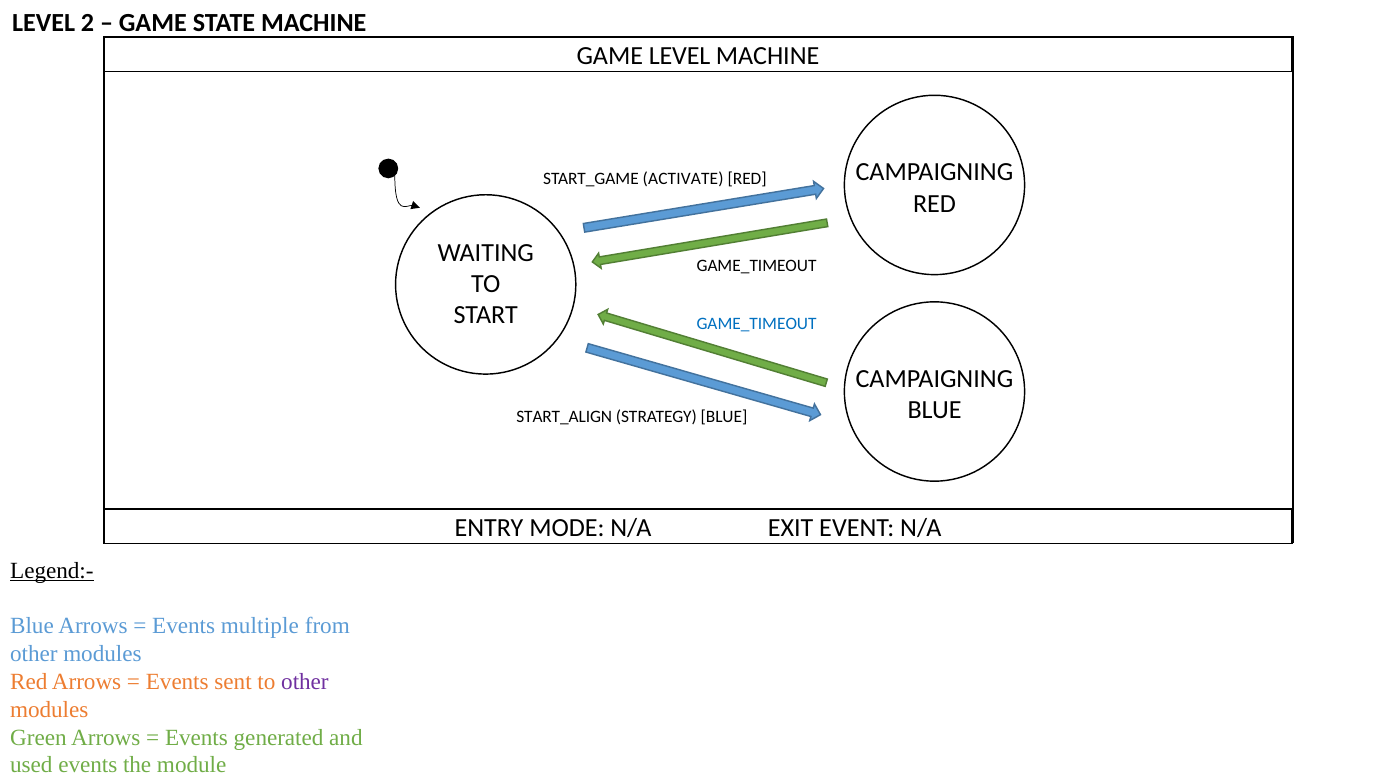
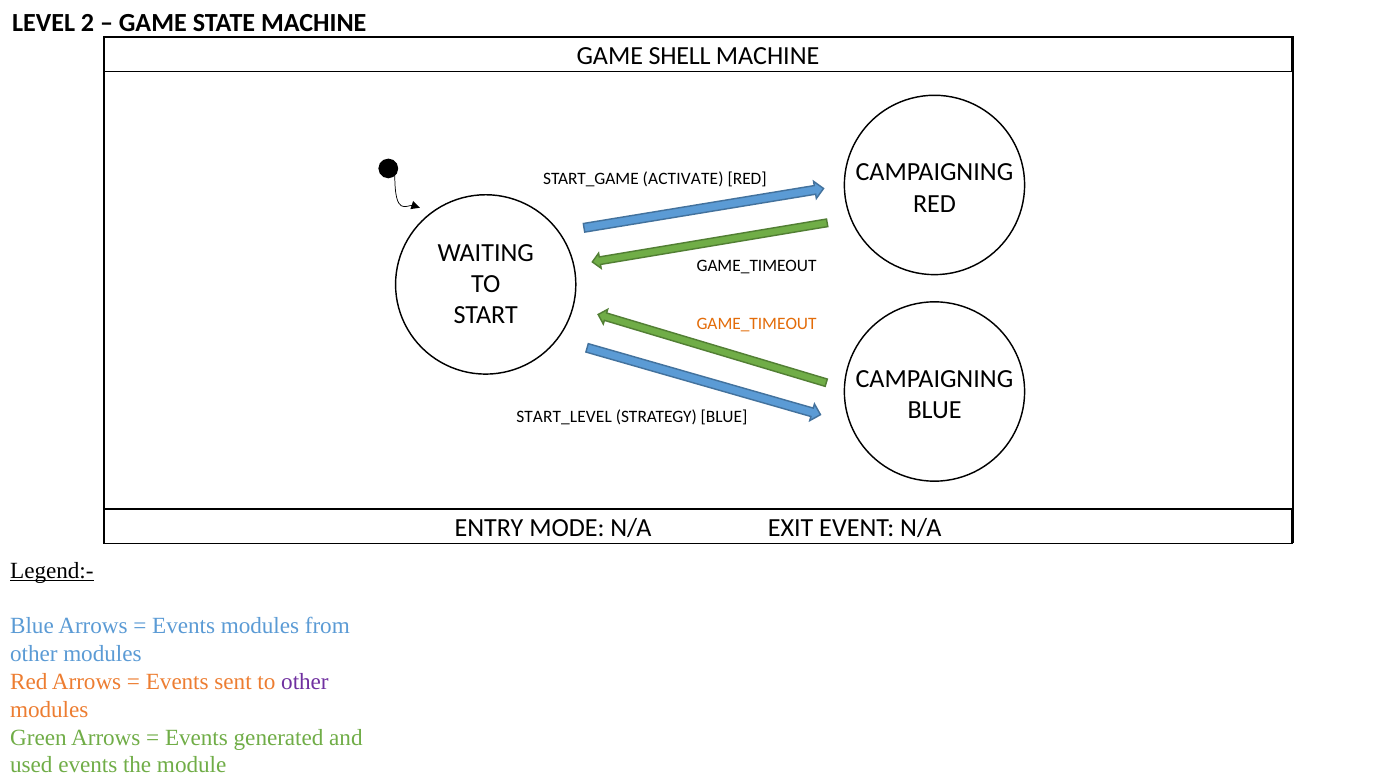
GAME LEVEL: LEVEL -> SHELL
GAME_TIMEOUT at (757, 324) colour: blue -> orange
START_ALIGN: START_ALIGN -> START_LEVEL
Events multiple: multiple -> modules
